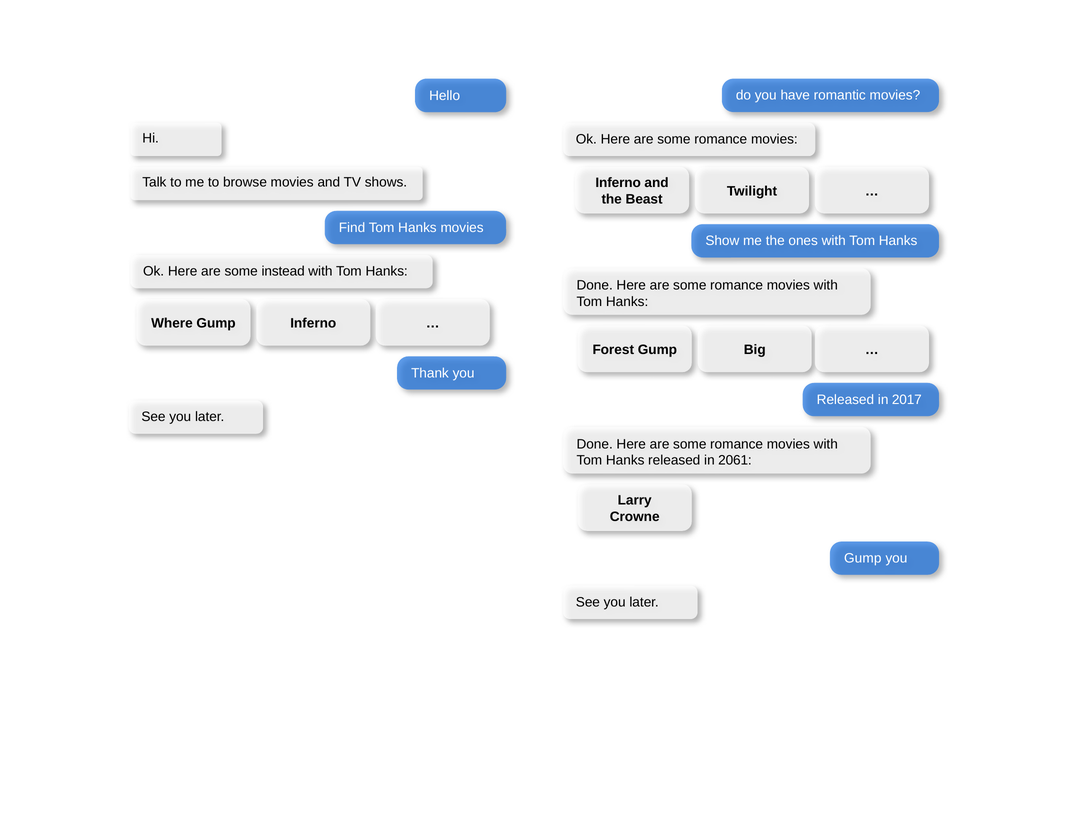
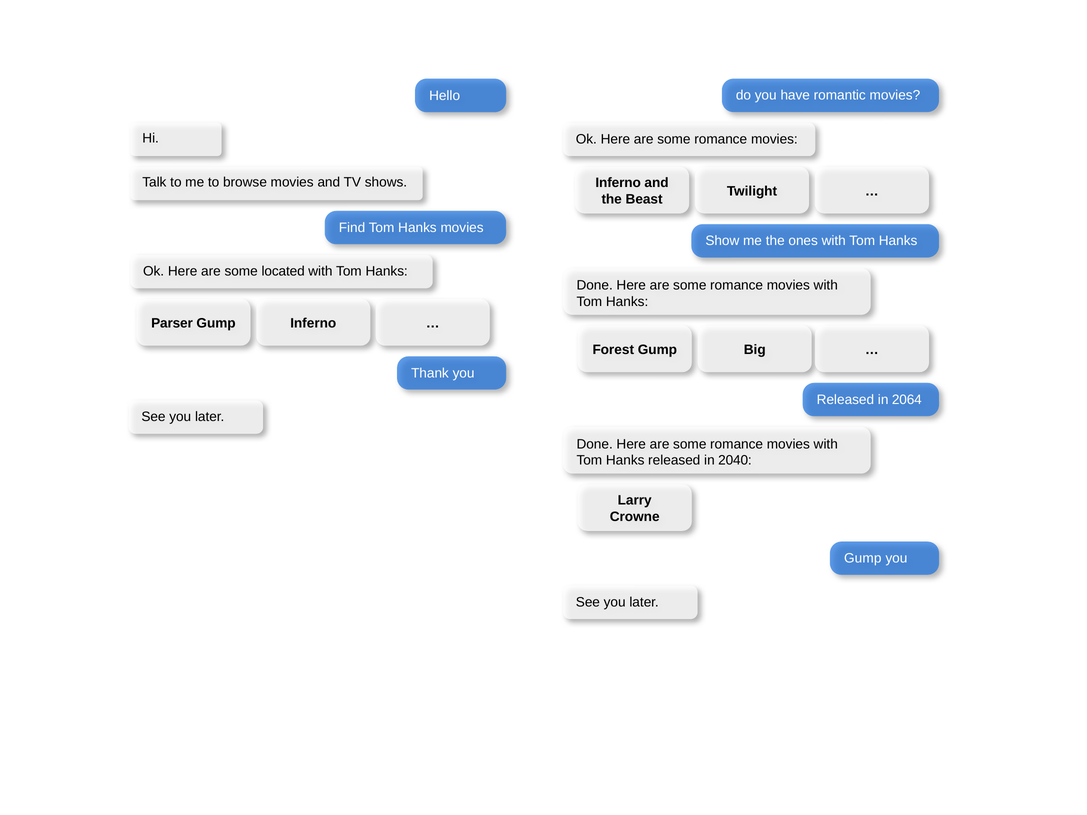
instead: instead -> located
Where: Where -> Parser
2017: 2017 -> 2064
2061: 2061 -> 2040
